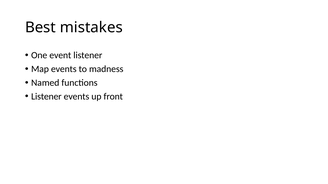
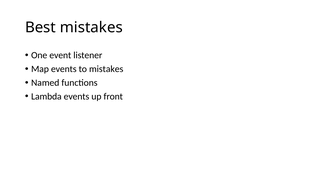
to madness: madness -> mistakes
Listener at (46, 97): Listener -> Lambda
